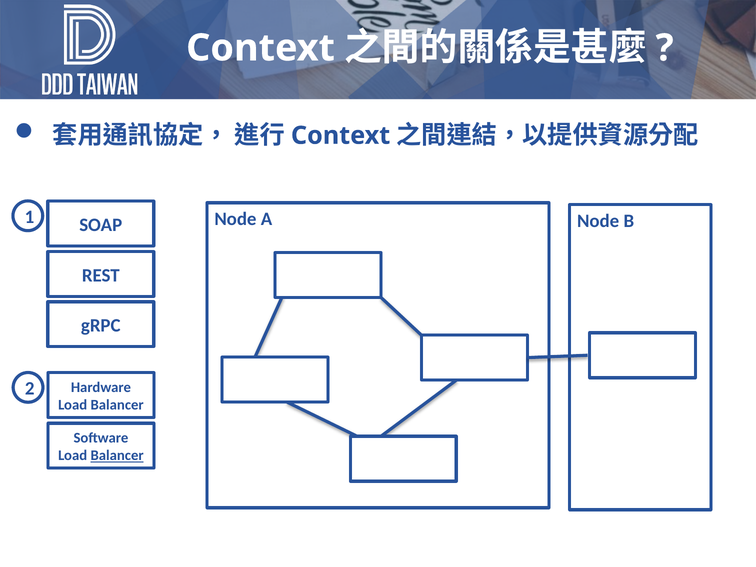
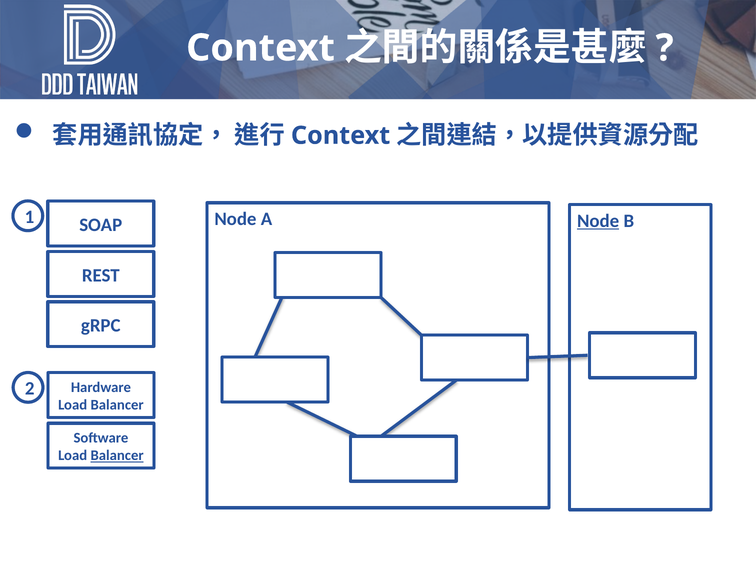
Node at (598, 221) underline: none -> present
